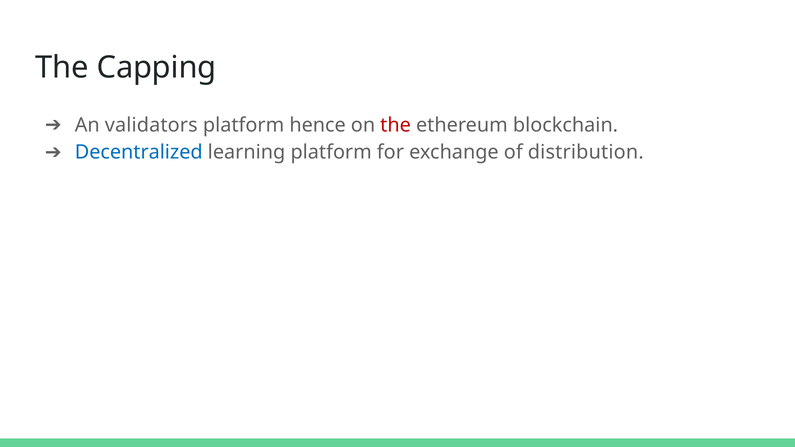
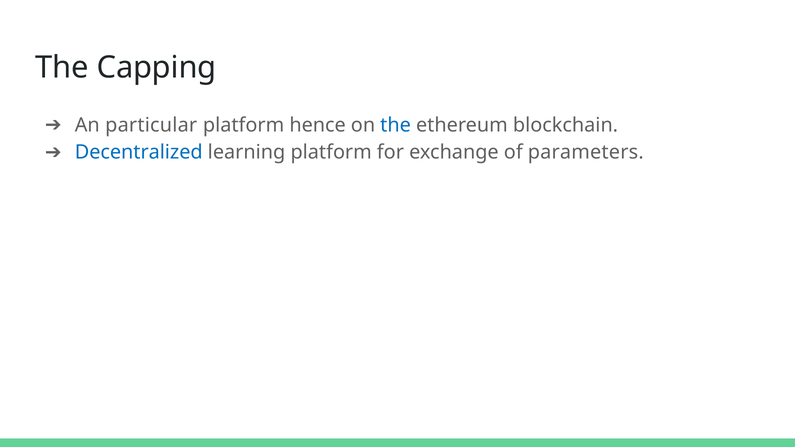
validators: validators -> particular
the at (396, 125) colour: red -> blue
distribution: distribution -> parameters
